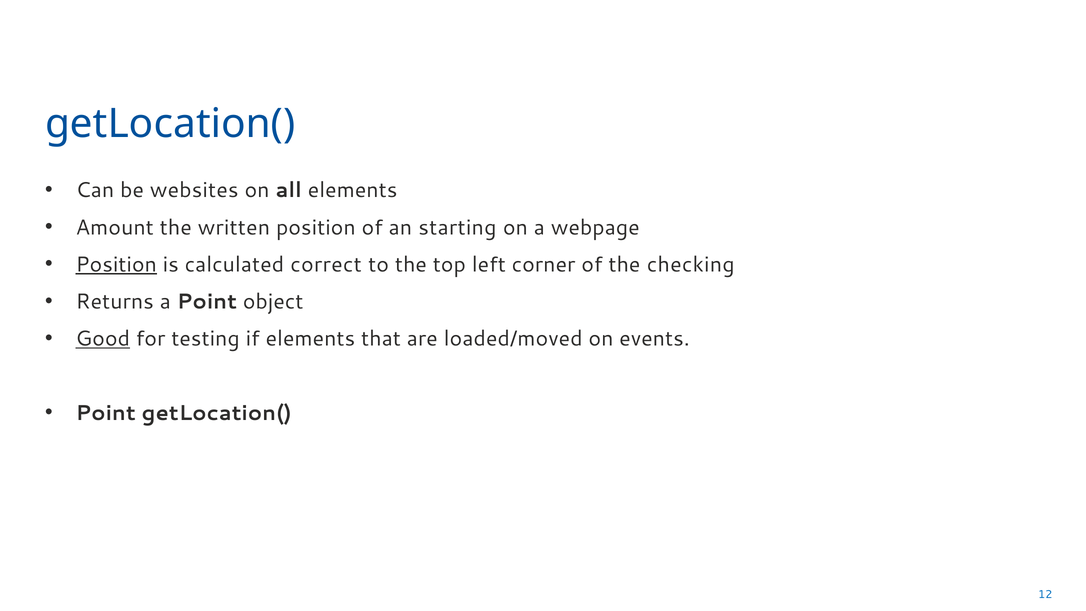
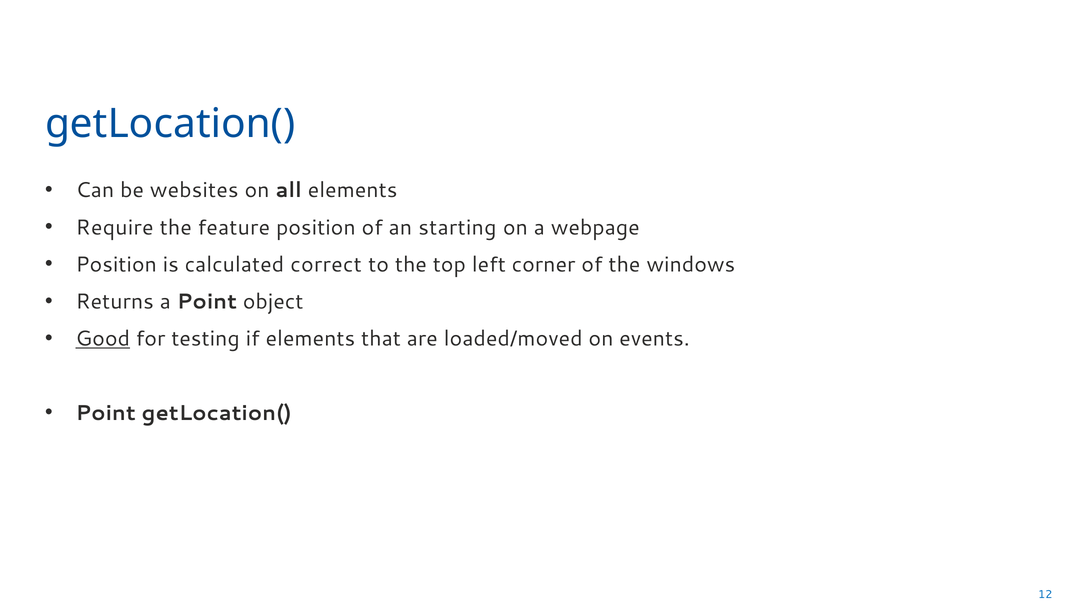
Amount: Amount -> Require
written: written -> feature
Position at (116, 265) underline: present -> none
checking: checking -> windows
